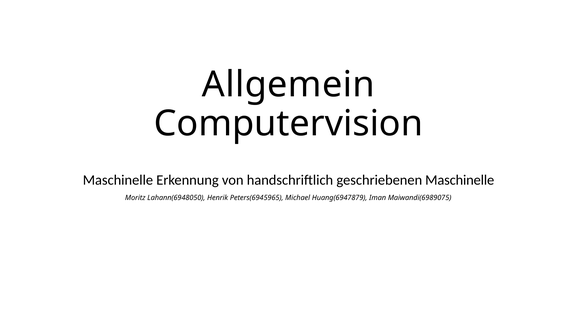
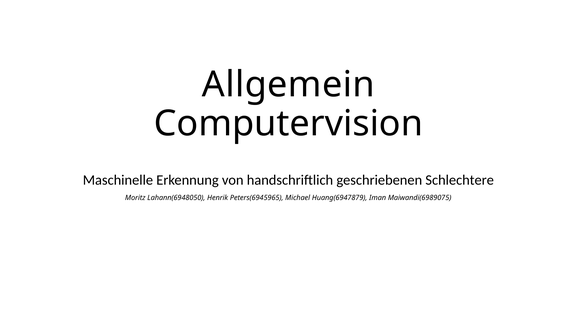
geschriebenen Maschinelle: Maschinelle -> Schlechtere
